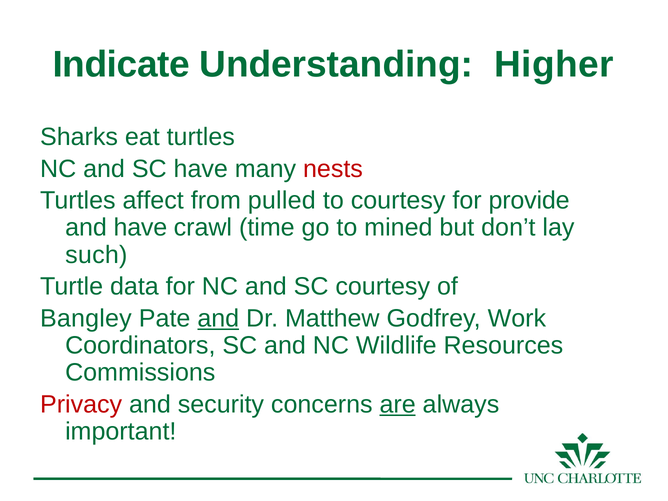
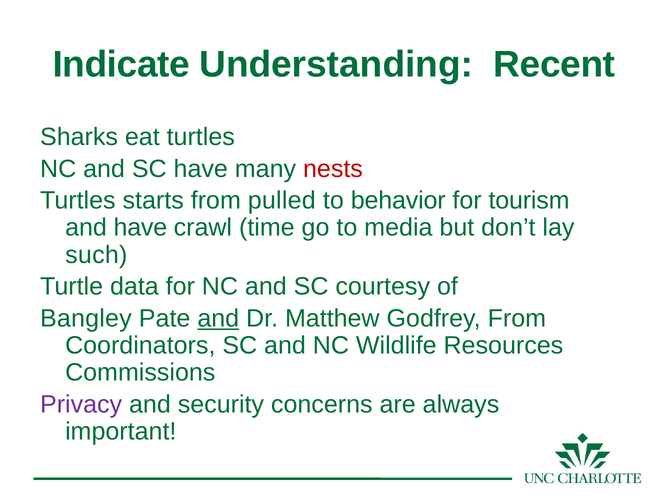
Higher: Higher -> Recent
affect: affect -> starts
to courtesy: courtesy -> behavior
provide: provide -> tourism
mined: mined -> media
Godfrey Work: Work -> From
Privacy colour: red -> purple
are underline: present -> none
